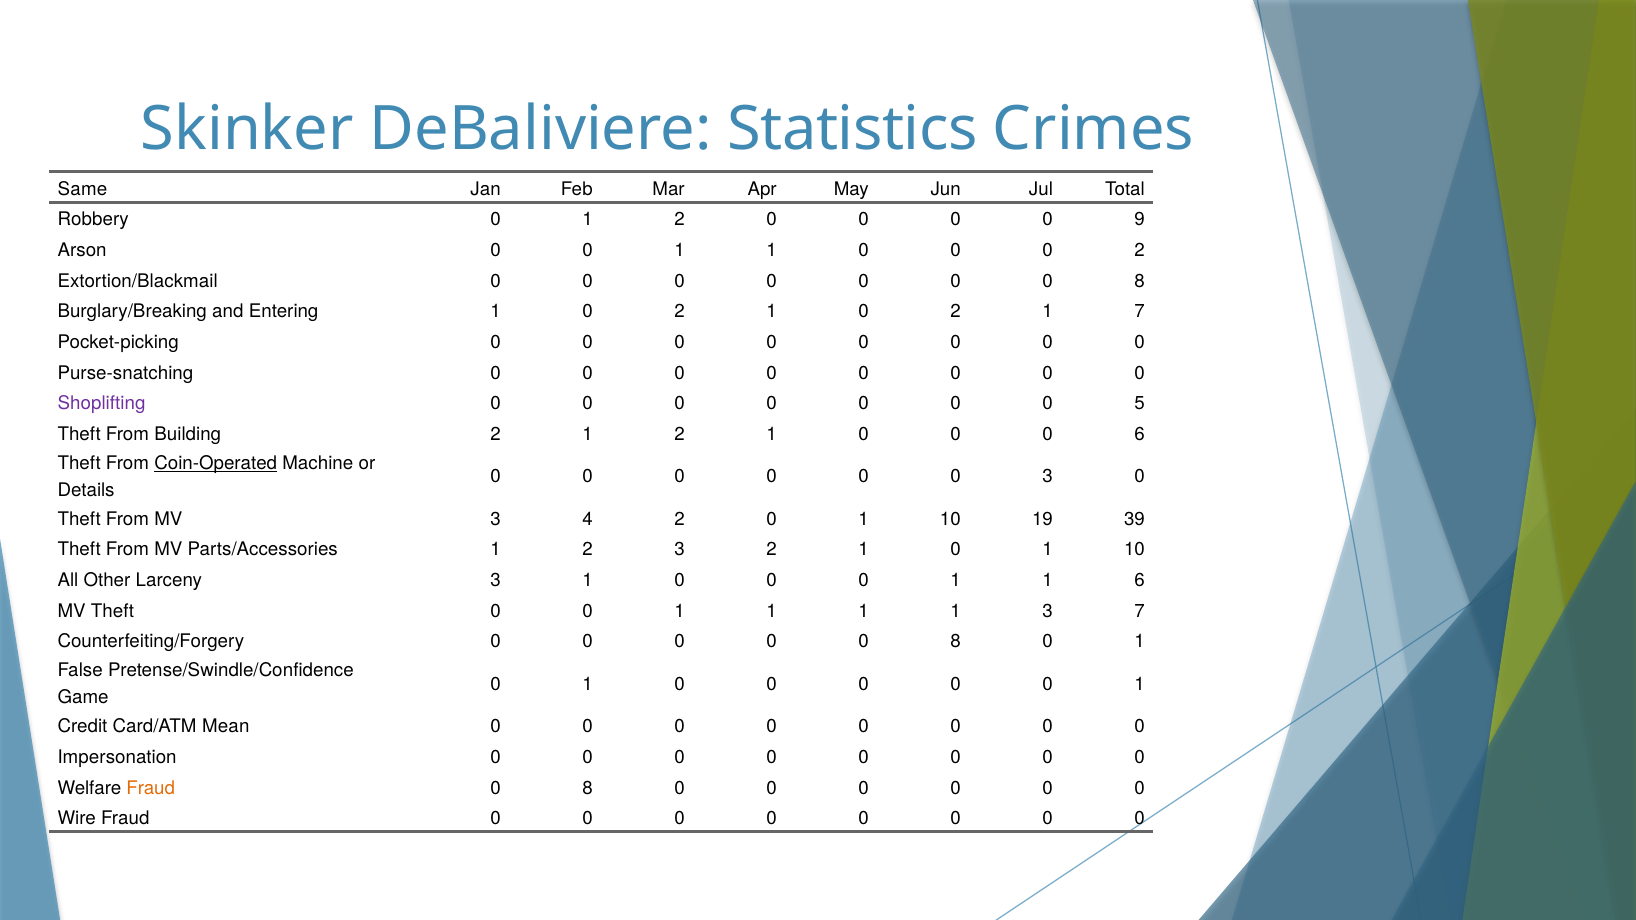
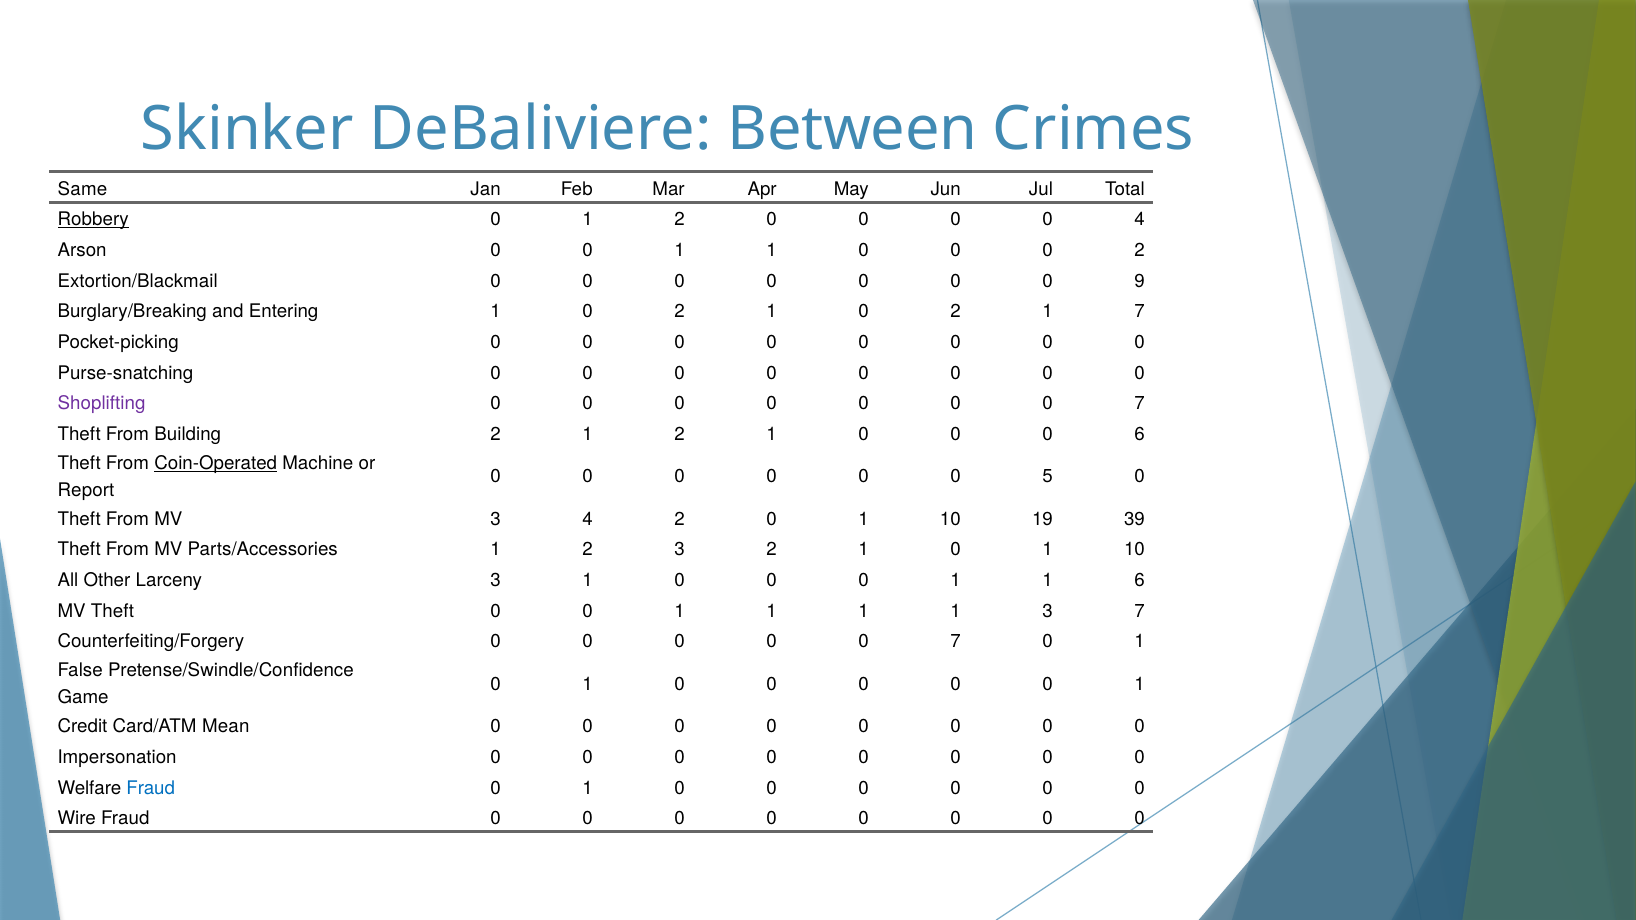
Statistics: Statistics -> Between
Robbery underline: none -> present
0 9: 9 -> 4
8 at (1140, 281): 8 -> 9
5 at (1140, 404): 5 -> 7
0 3: 3 -> 5
Details: Details -> Report
8 at (956, 642): 8 -> 7
Fraud at (151, 788) colour: orange -> blue
8 at (588, 788): 8 -> 1
